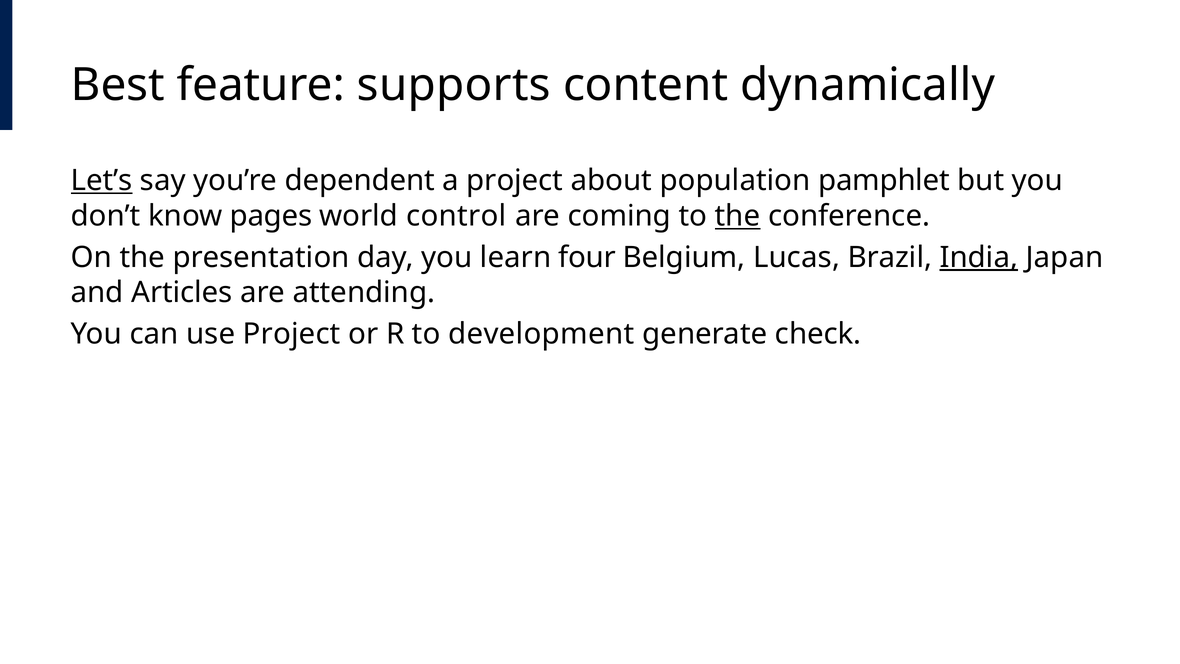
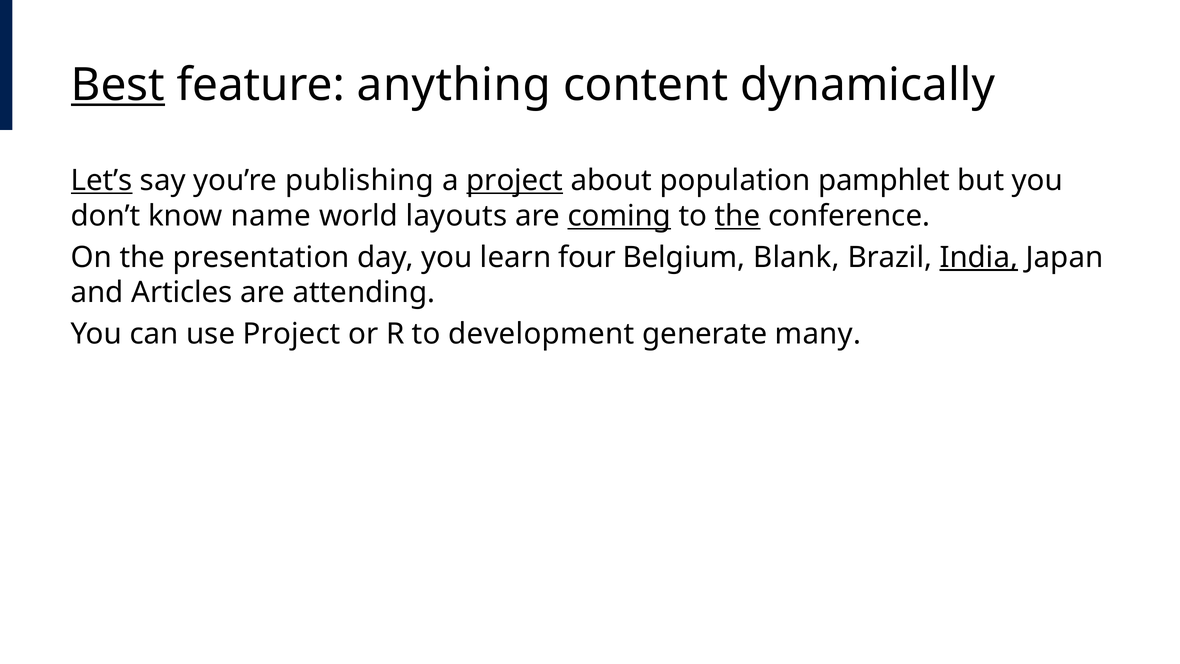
Best underline: none -> present
supports: supports -> anything
dependent: dependent -> publishing
project at (515, 181) underline: none -> present
pages: pages -> name
control: control -> layouts
coming underline: none -> present
Lucas: Lucas -> Blank
check: check -> many
